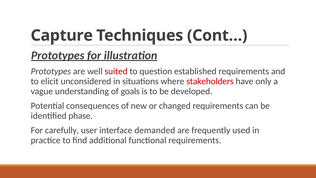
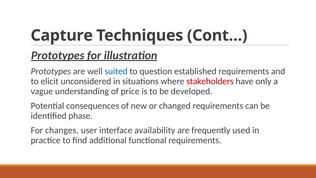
suited colour: red -> blue
goals: goals -> price
carefully: carefully -> changes
demanded: demanded -> availability
